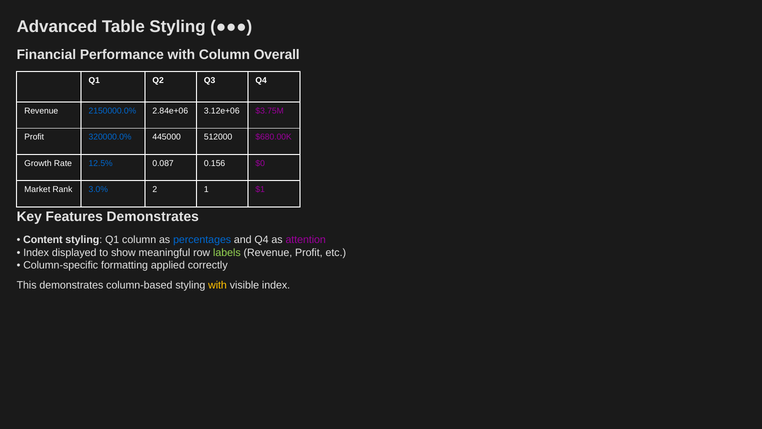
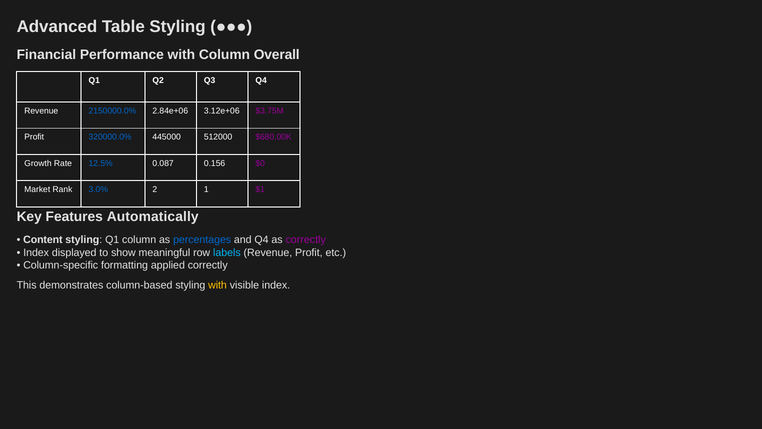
Features Demonstrates: Demonstrates -> Automatically
as attention: attention -> correctly
labels colour: light green -> light blue
